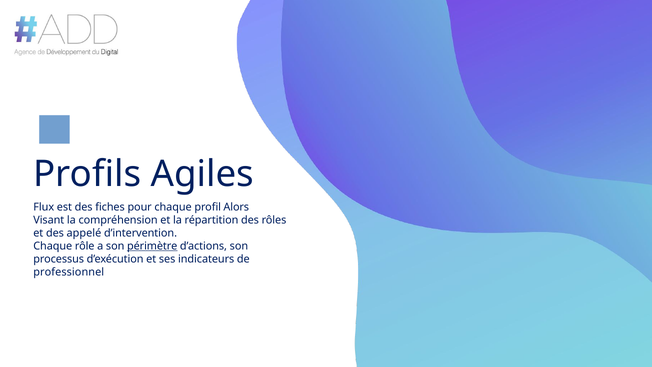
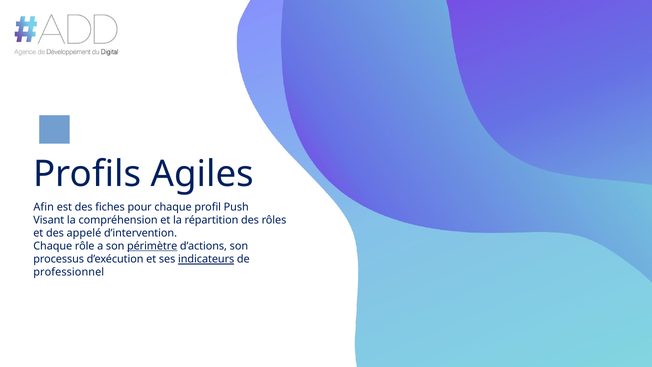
Flux: Flux -> Afin
Alors: Alors -> Push
indicateurs underline: none -> present
